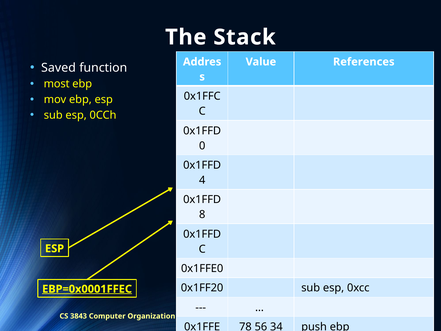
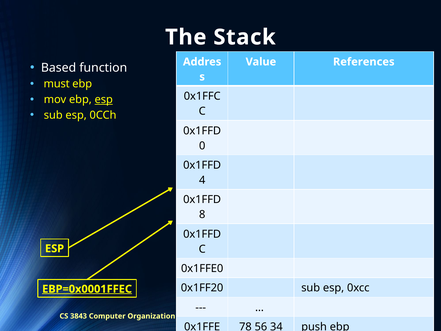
Saved: Saved -> Based
most: most -> must
esp at (104, 99) underline: none -> present
